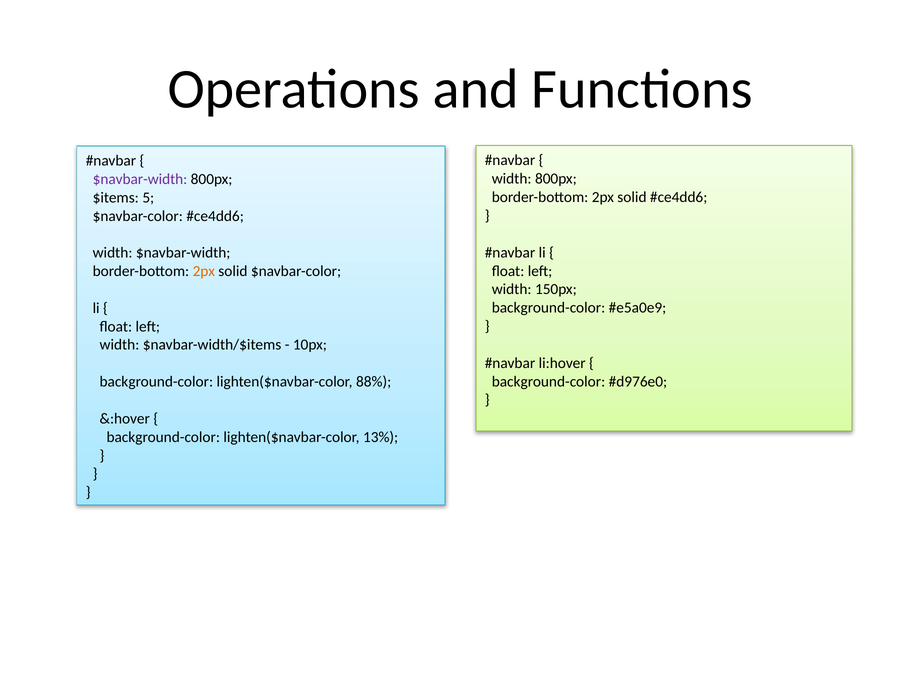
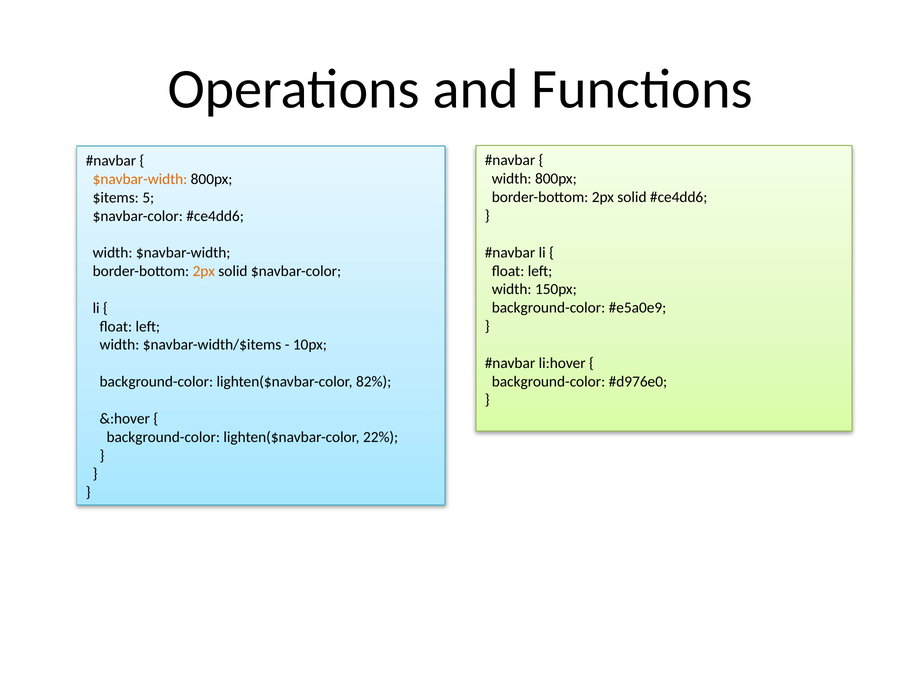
$navbar-width at (140, 179) colour: purple -> orange
88%: 88% -> 82%
13%: 13% -> 22%
